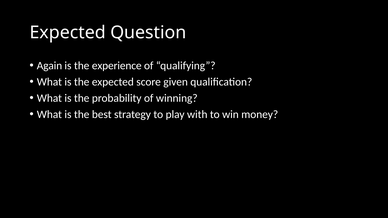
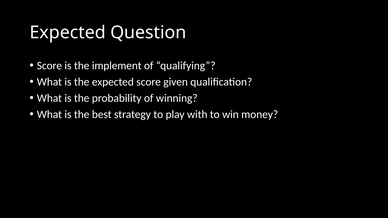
Again at (49, 66): Again -> Score
experience: experience -> implement
